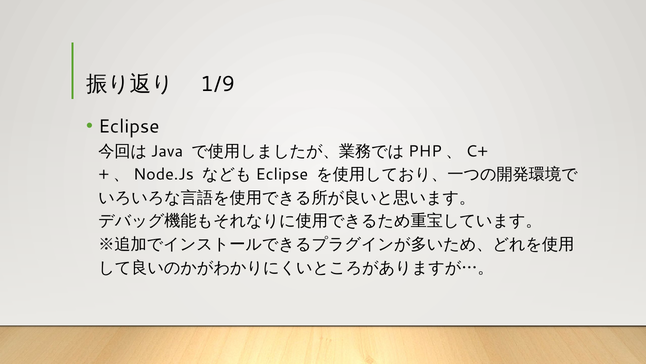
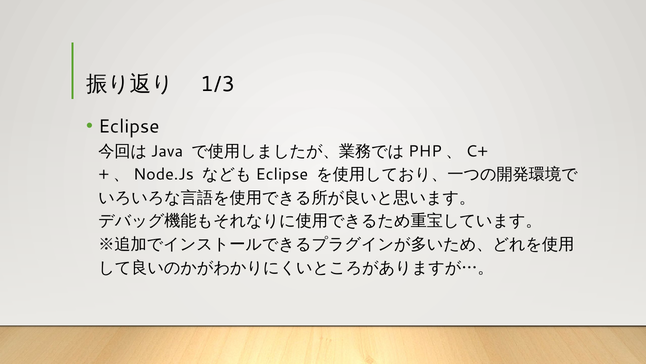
1/9: 1/9 -> 1/3
